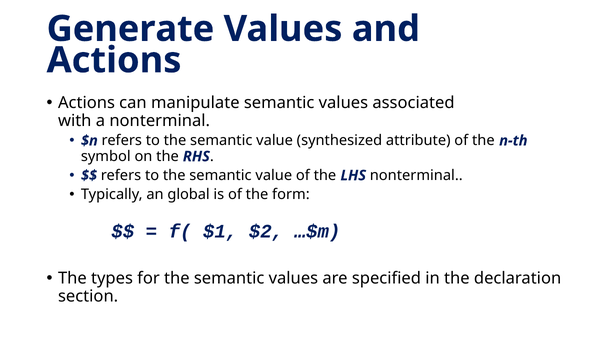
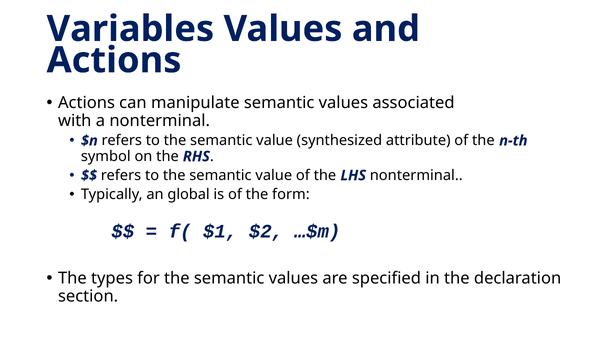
Generate: Generate -> Variables
